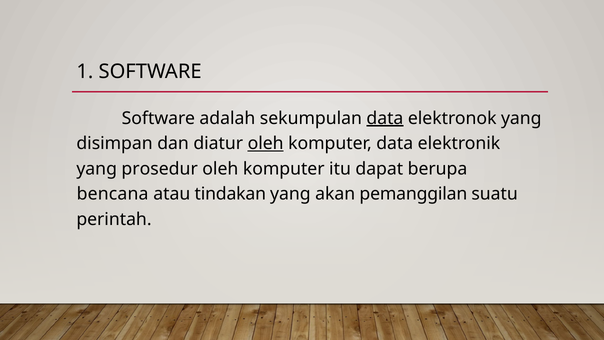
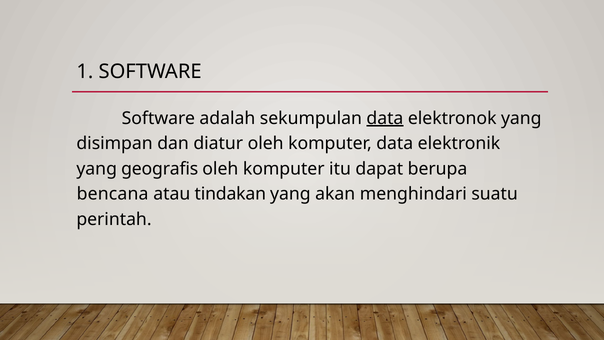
oleh at (266, 143) underline: present -> none
prosedur: prosedur -> geografis
pemanggilan: pemanggilan -> menghindari
